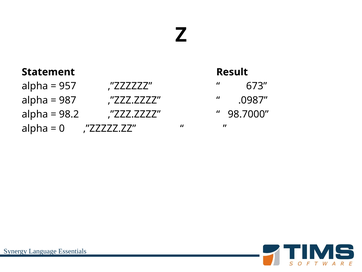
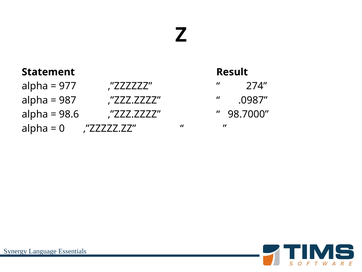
957: 957 -> 977
673: 673 -> 274
98.2: 98.2 -> 98.6
